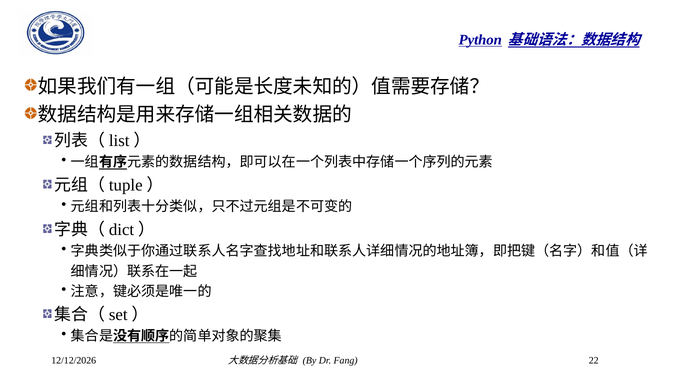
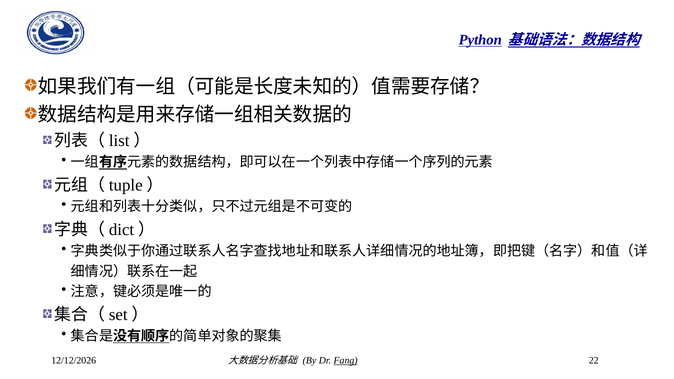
Fang underline: none -> present
